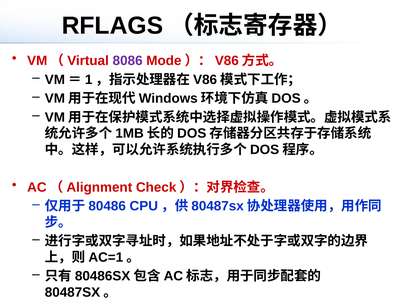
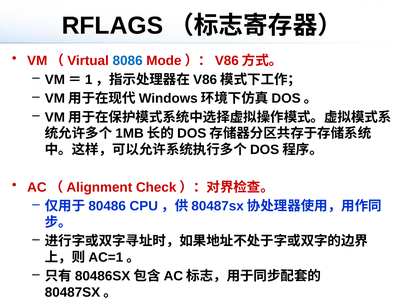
8086 colour: purple -> blue
